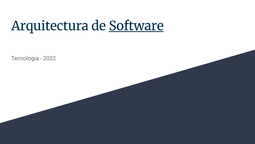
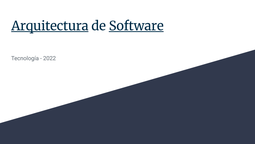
Arquitectura underline: none -> present
